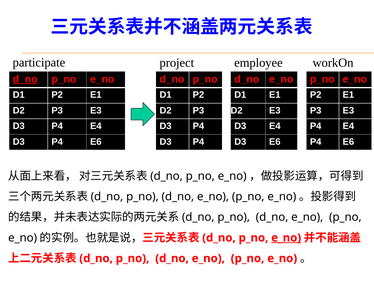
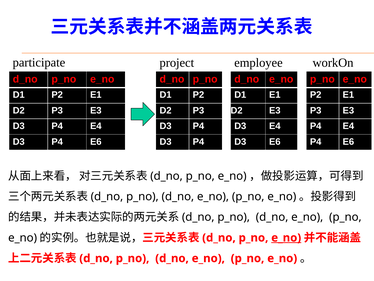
d_no at (25, 79) underline: present -> none
